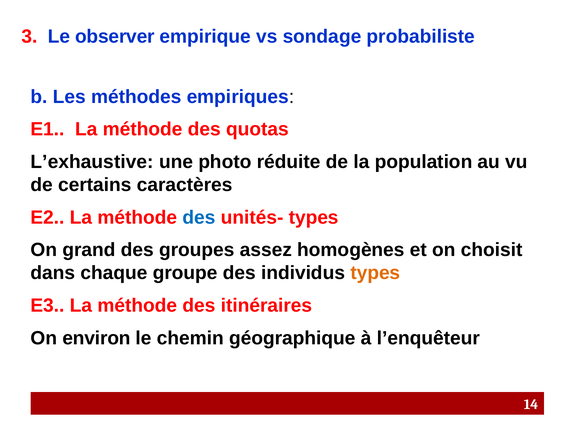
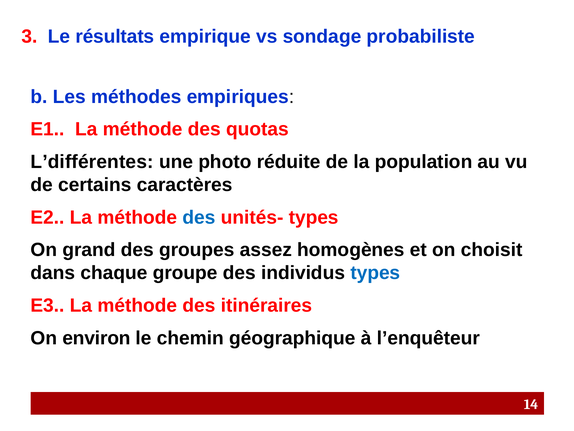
observer: observer -> résultats
L’exhaustive: L’exhaustive -> L’différentes
types at (375, 273) colour: orange -> blue
